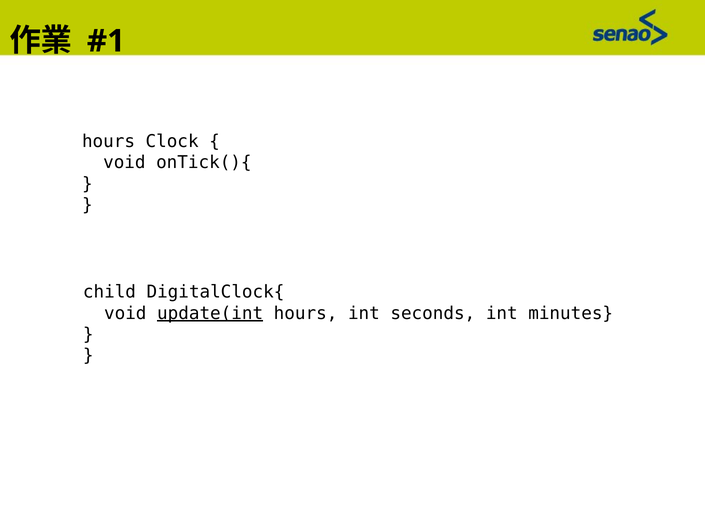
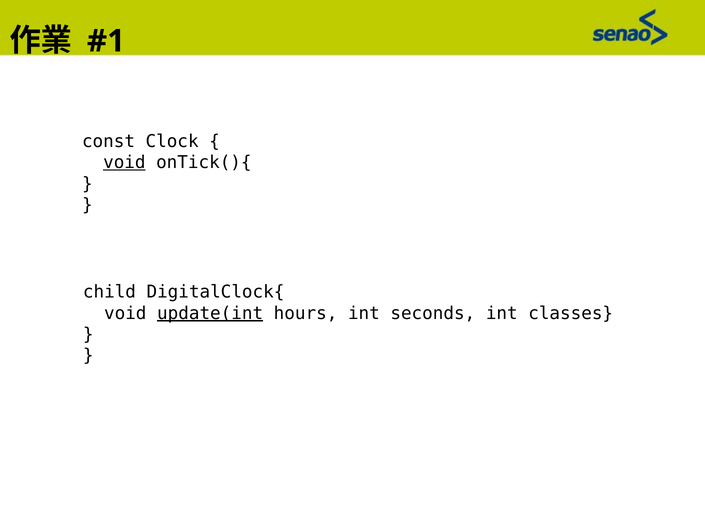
hours at (109, 141): hours -> const
void at (124, 162) underline: none -> present
minutes: minutes -> classes
